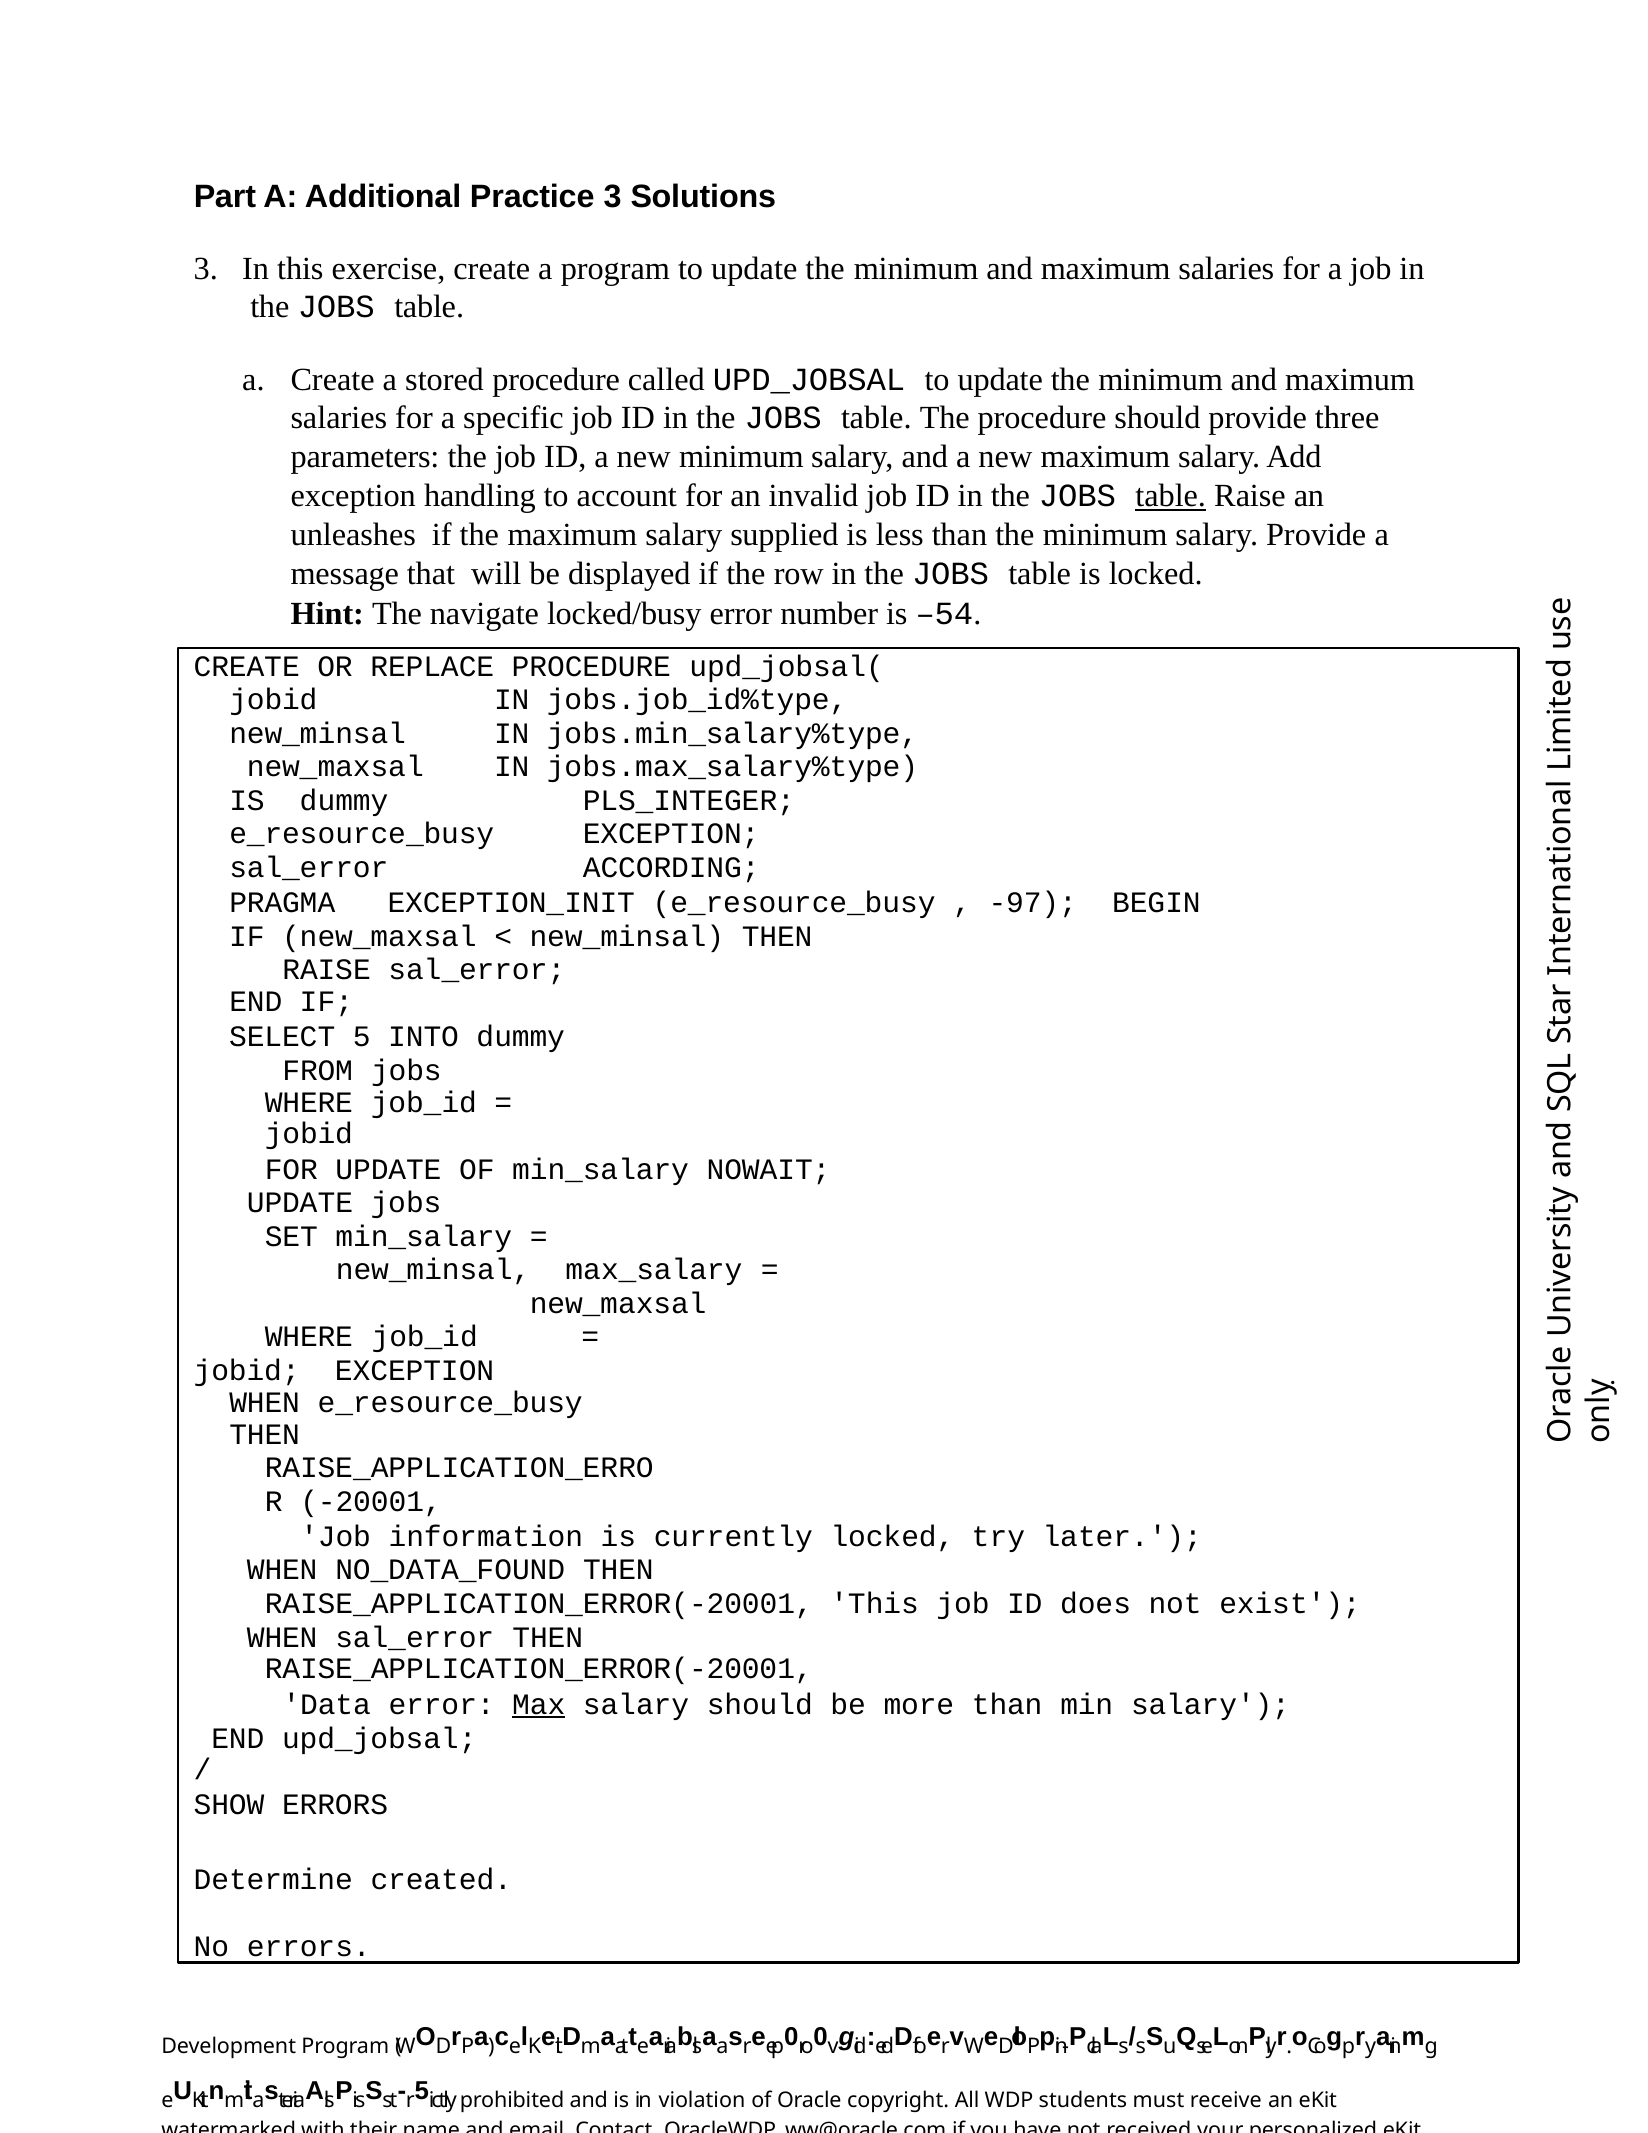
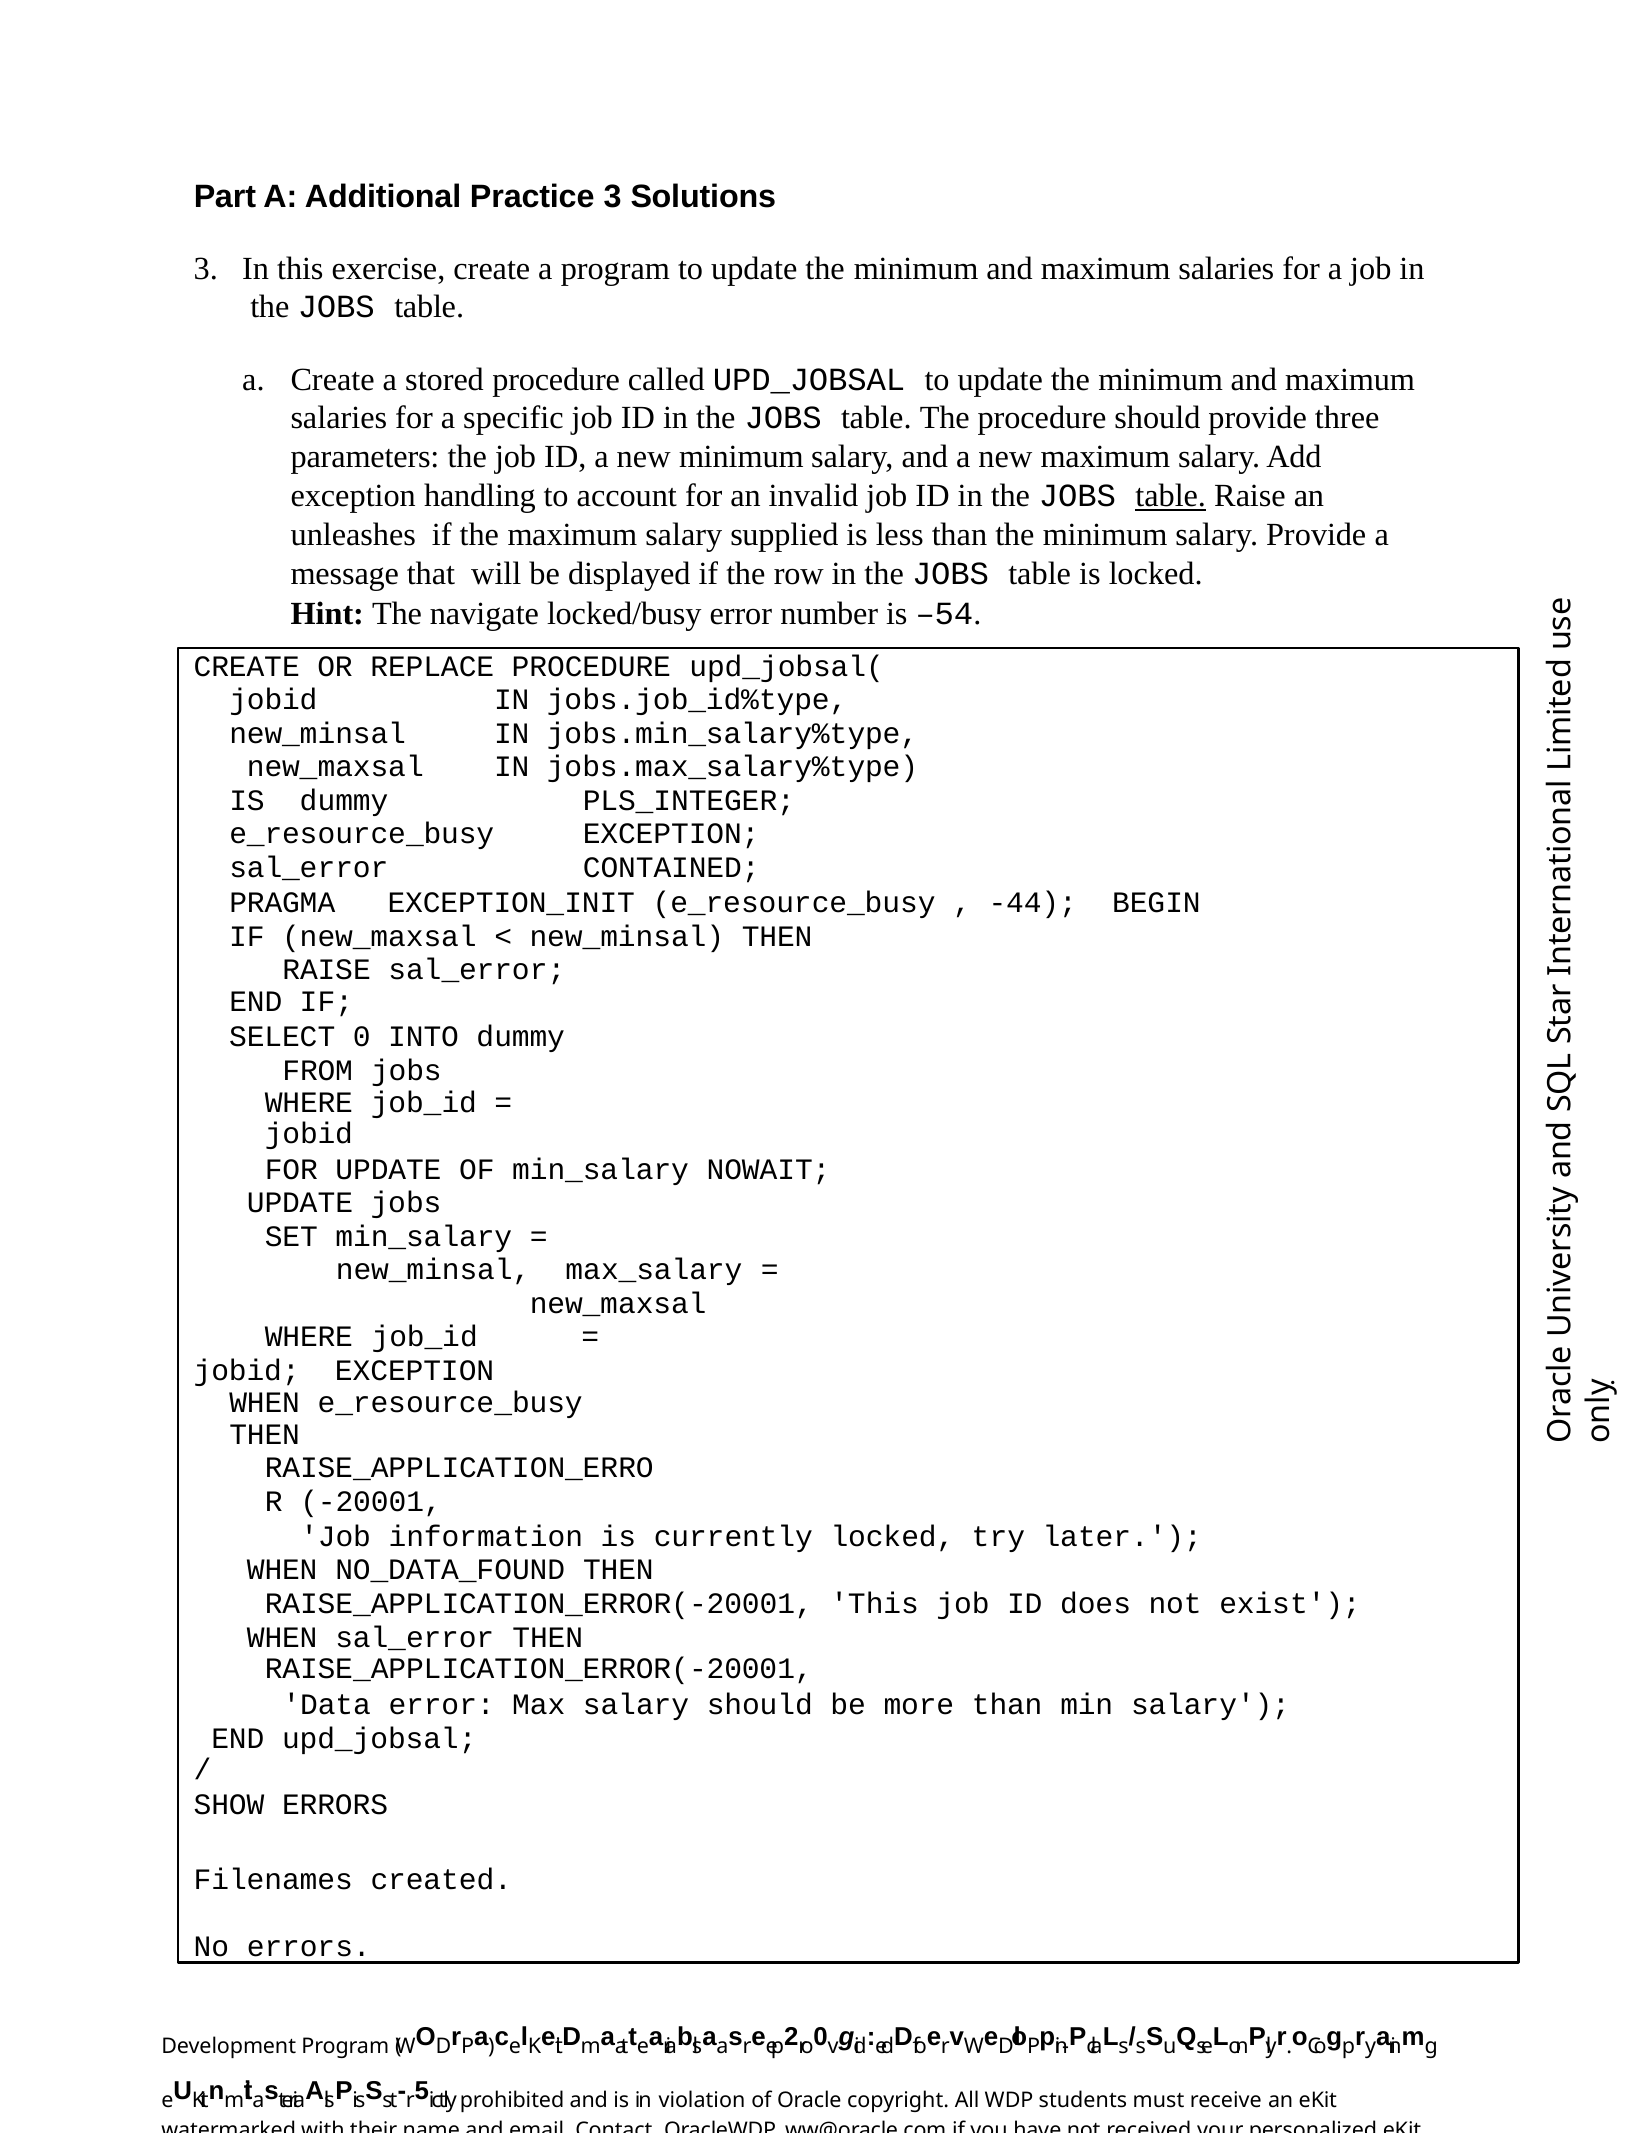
ACCORDING: ACCORDING -> CONTAINED
-97: -97 -> -44
SELECT 5: 5 -> 0
Max underline: present -> none
Determine: Determine -> Filenames
0 at (791, 2037): 0 -> 2
